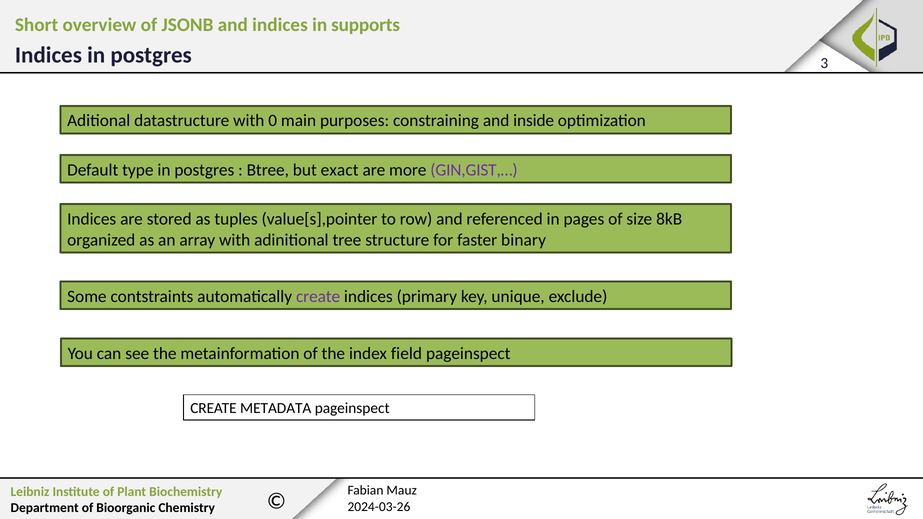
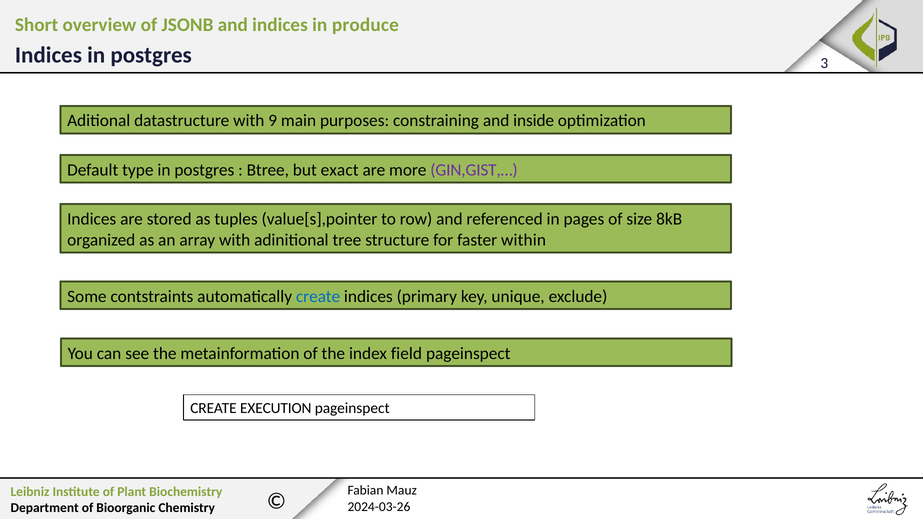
supports: supports -> produce
0: 0 -> 9
binary: binary -> within
create at (318, 296) colour: purple -> blue
METADATA: METADATA -> EXECUTION
